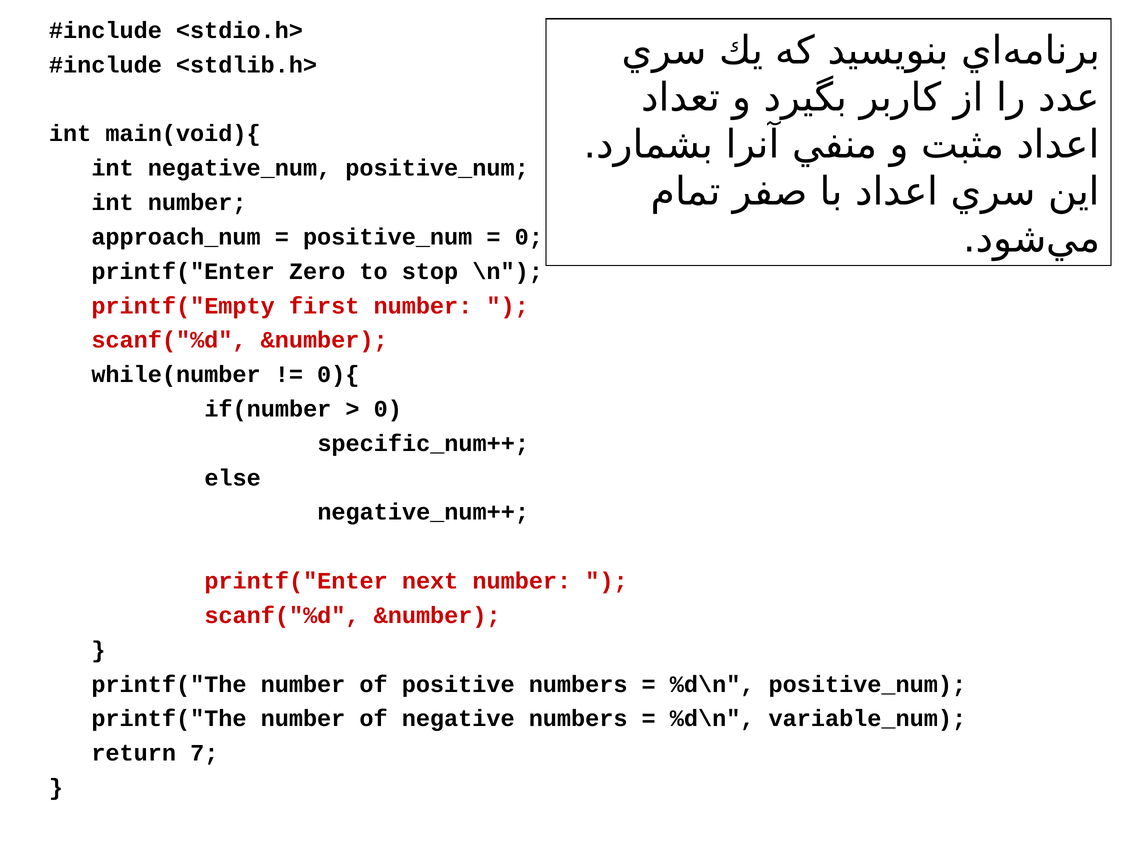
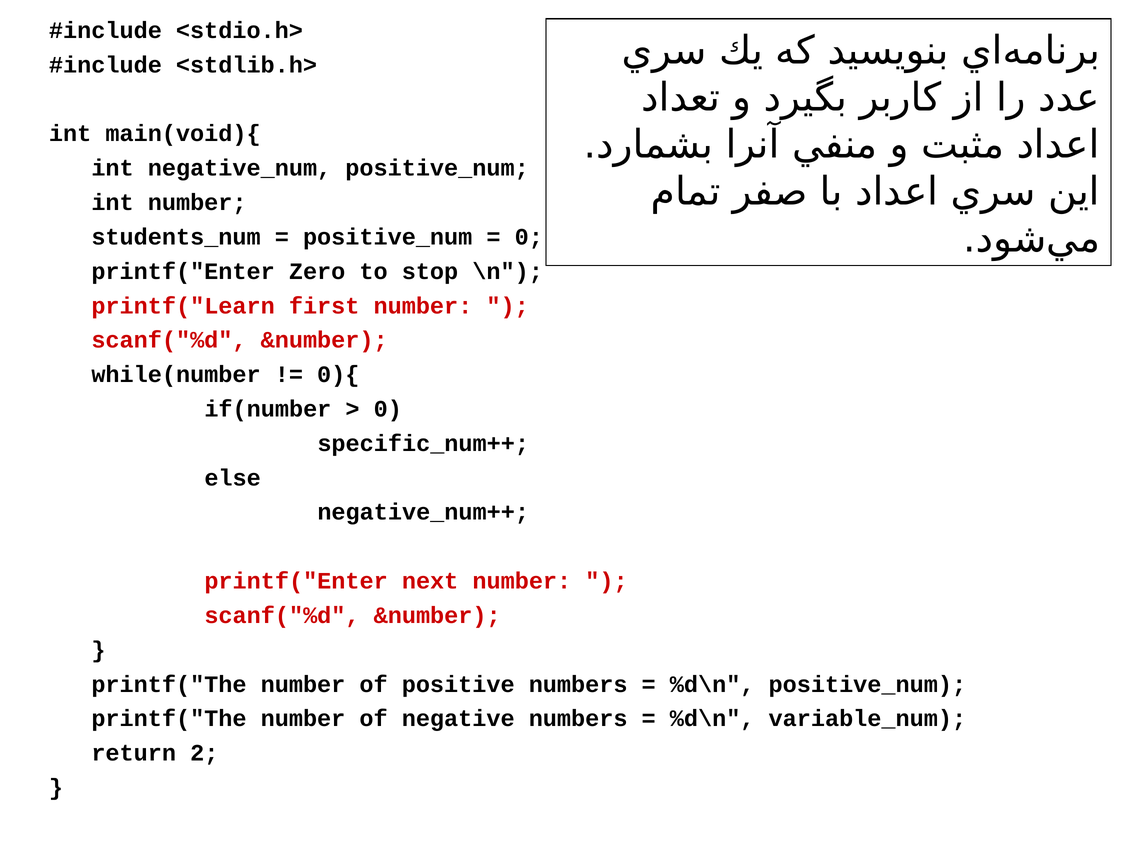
approach_num: approach_num -> students_num
printf("Empty: printf("Empty -> printf("Learn
7: 7 -> 2
